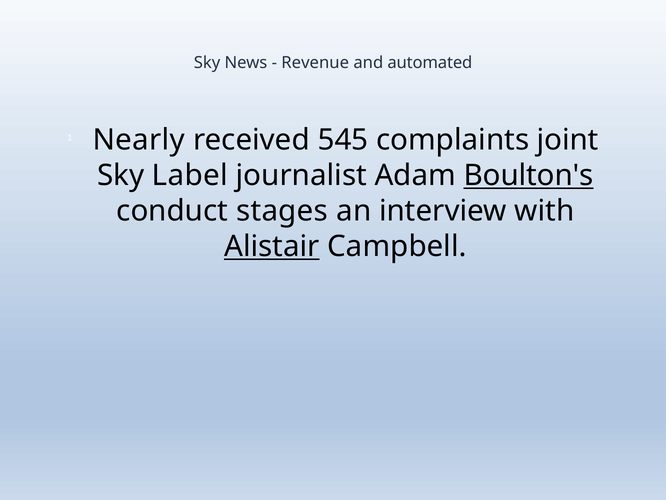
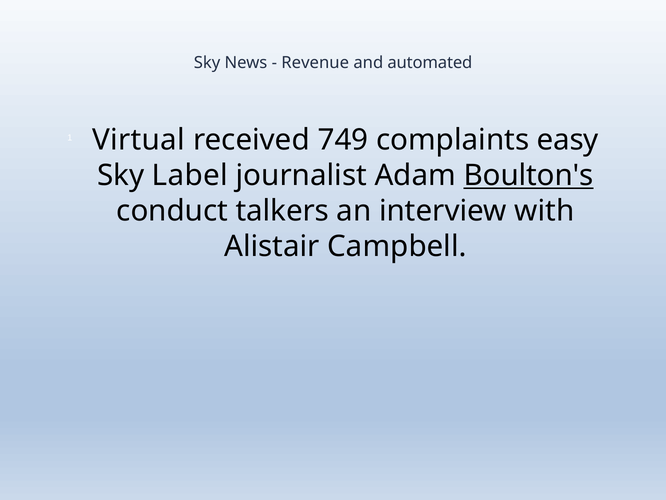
Nearly: Nearly -> Virtual
545: 545 -> 749
joint: joint -> easy
stages: stages -> talkers
Alistair underline: present -> none
